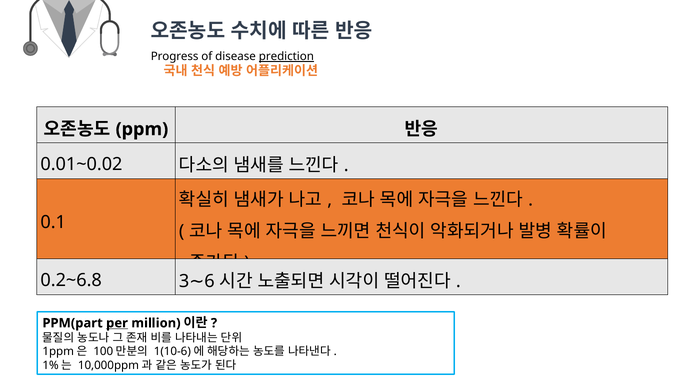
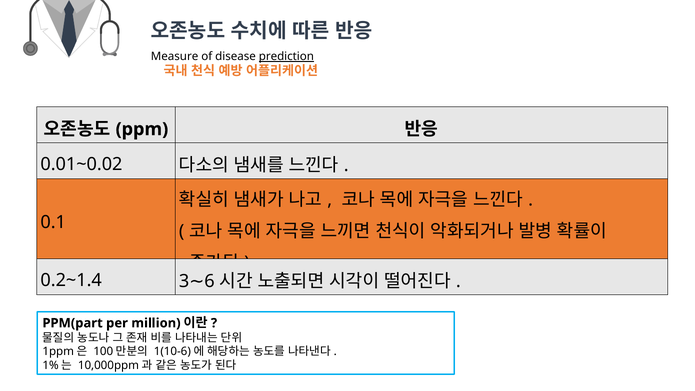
Progress: Progress -> Measure
0.2~6.8: 0.2~6.8 -> 0.2~1.4
per underline: present -> none
